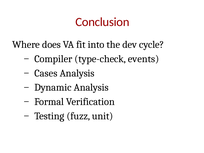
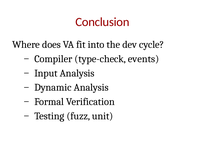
Cases: Cases -> Input
